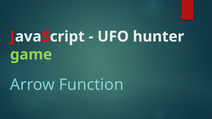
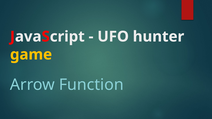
game colour: light green -> yellow
